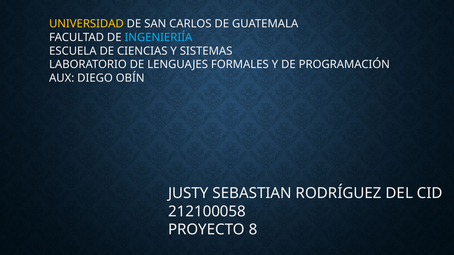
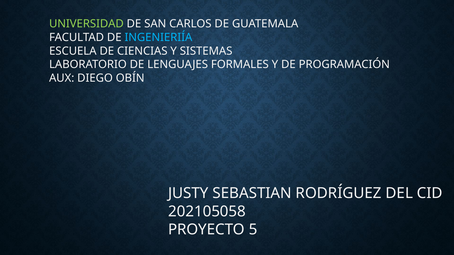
UNIVERSIDAD colour: yellow -> light green
212100058: 212100058 -> 202105058
8: 8 -> 5
